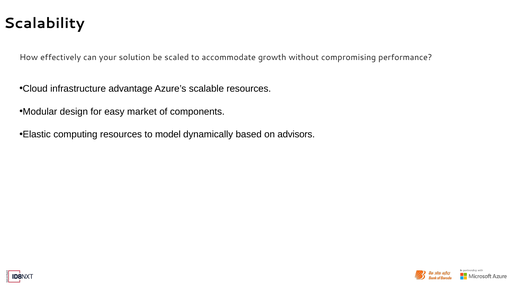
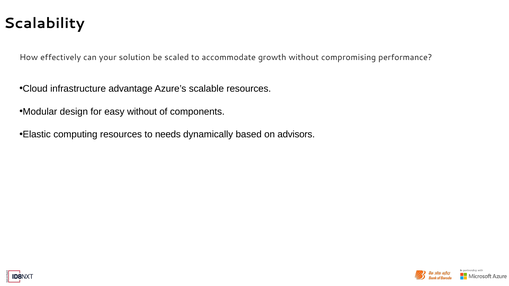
easy market: market -> without
model: model -> needs
